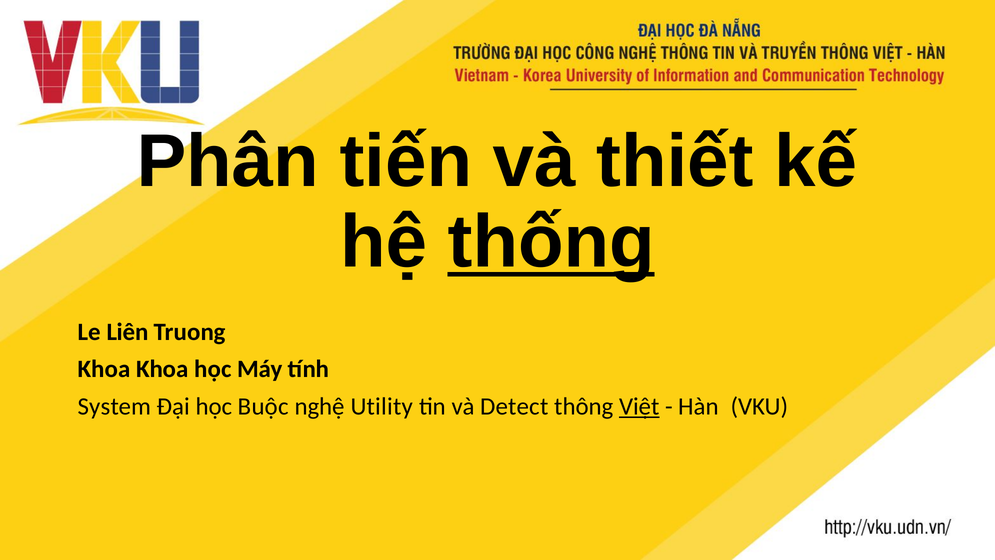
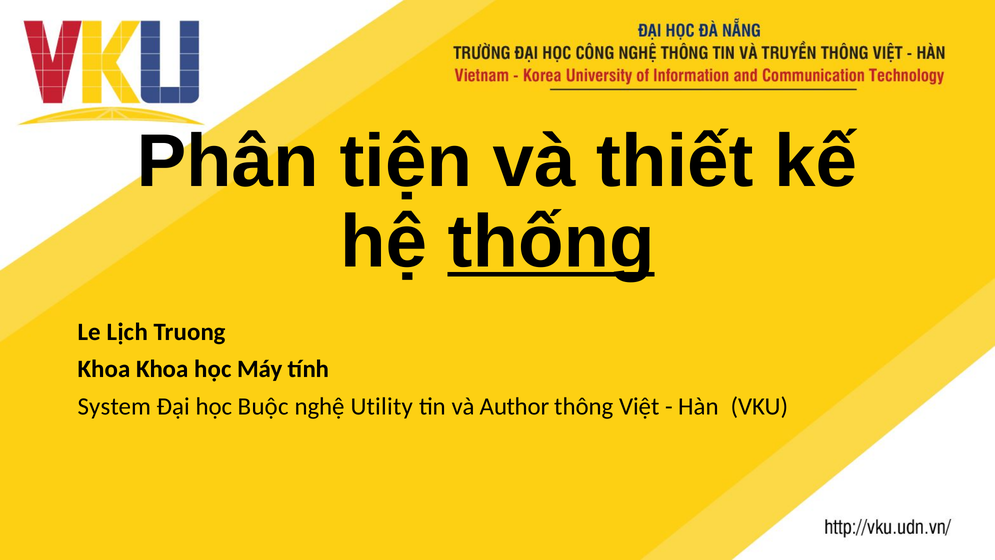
tiến: tiến -> tiện
Liên: Liên -> Lịch
Detect: Detect -> Author
Việt underline: present -> none
